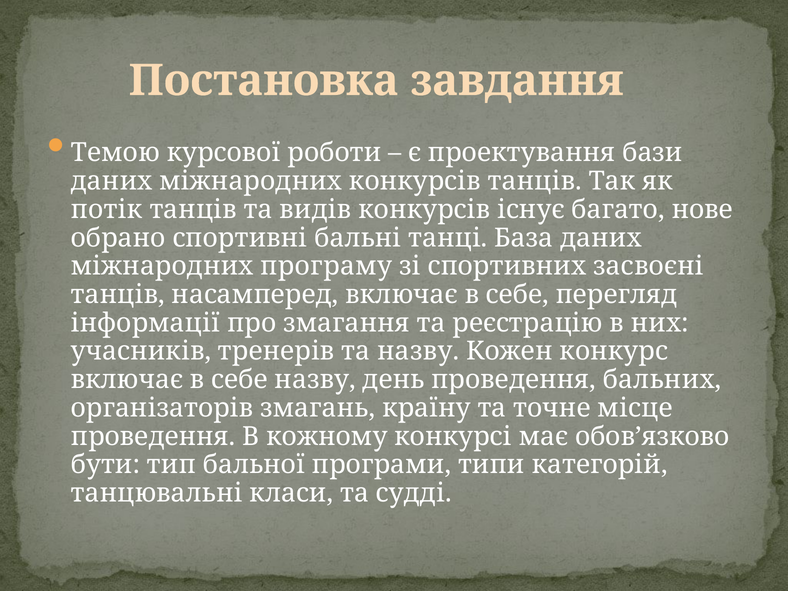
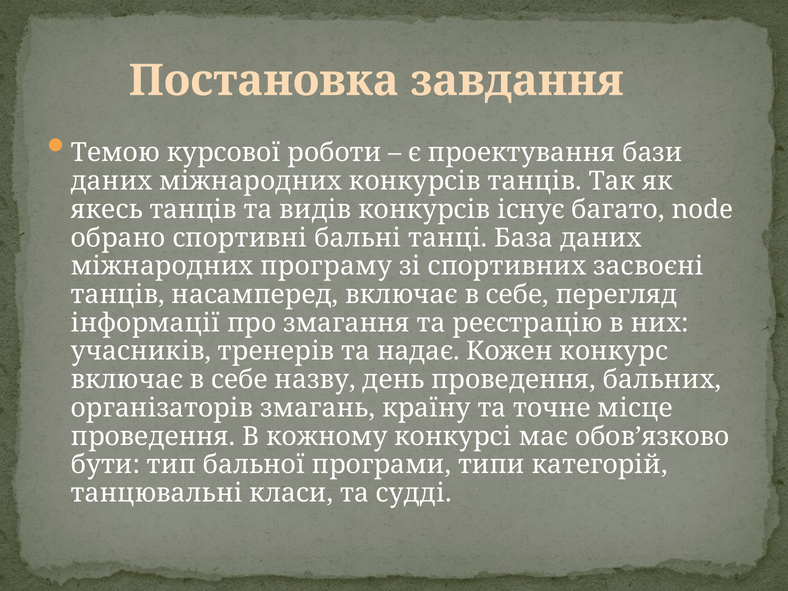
потік: потік -> якесь
нове: нове -> node
та назву: назву -> надає
